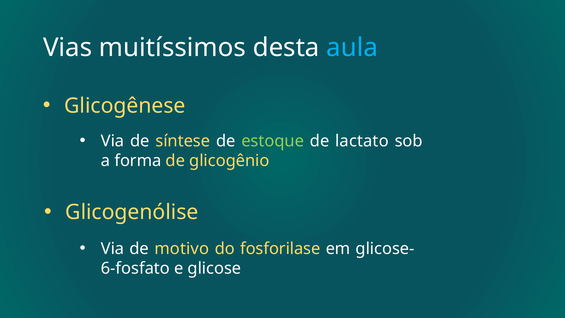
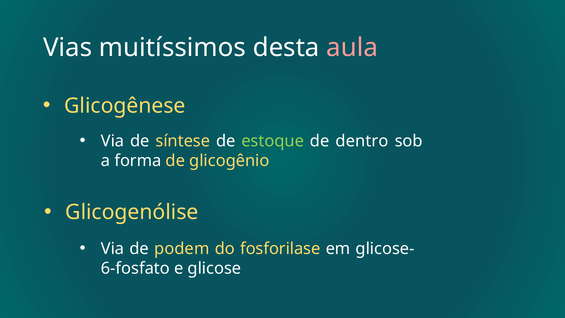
aula colour: light blue -> pink
lactato: lactato -> dentro
motivo: motivo -> podem
